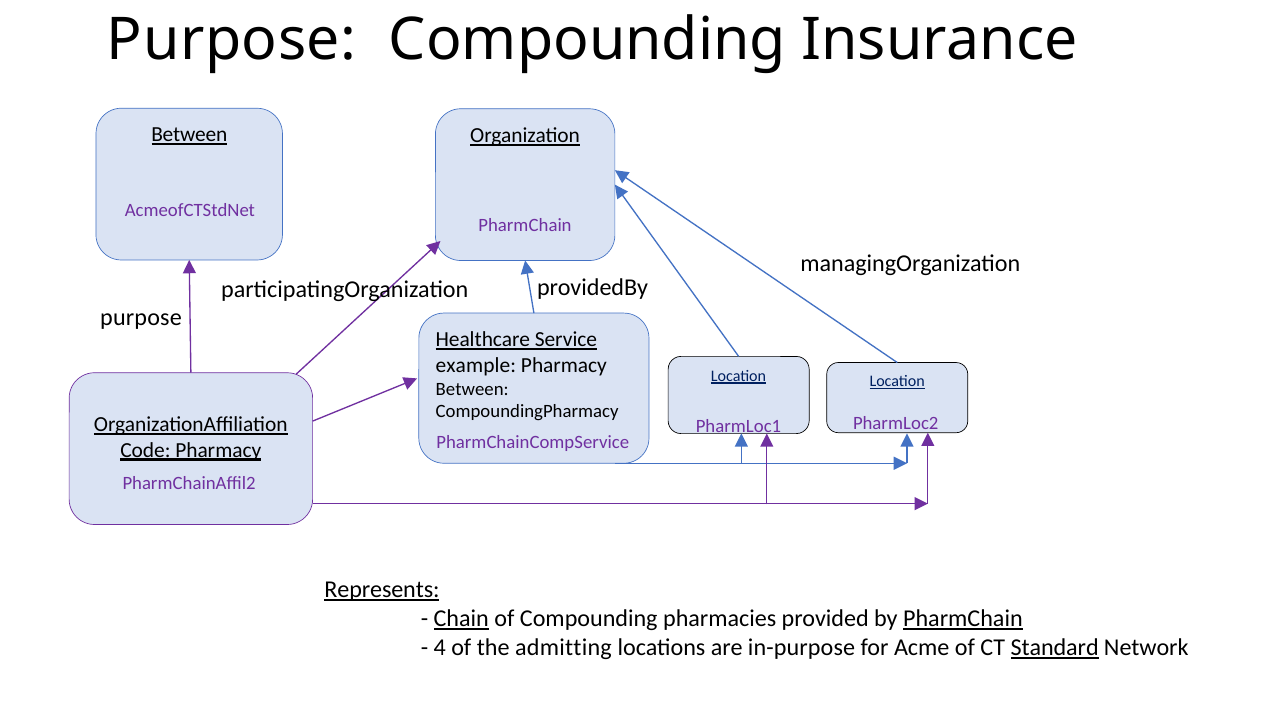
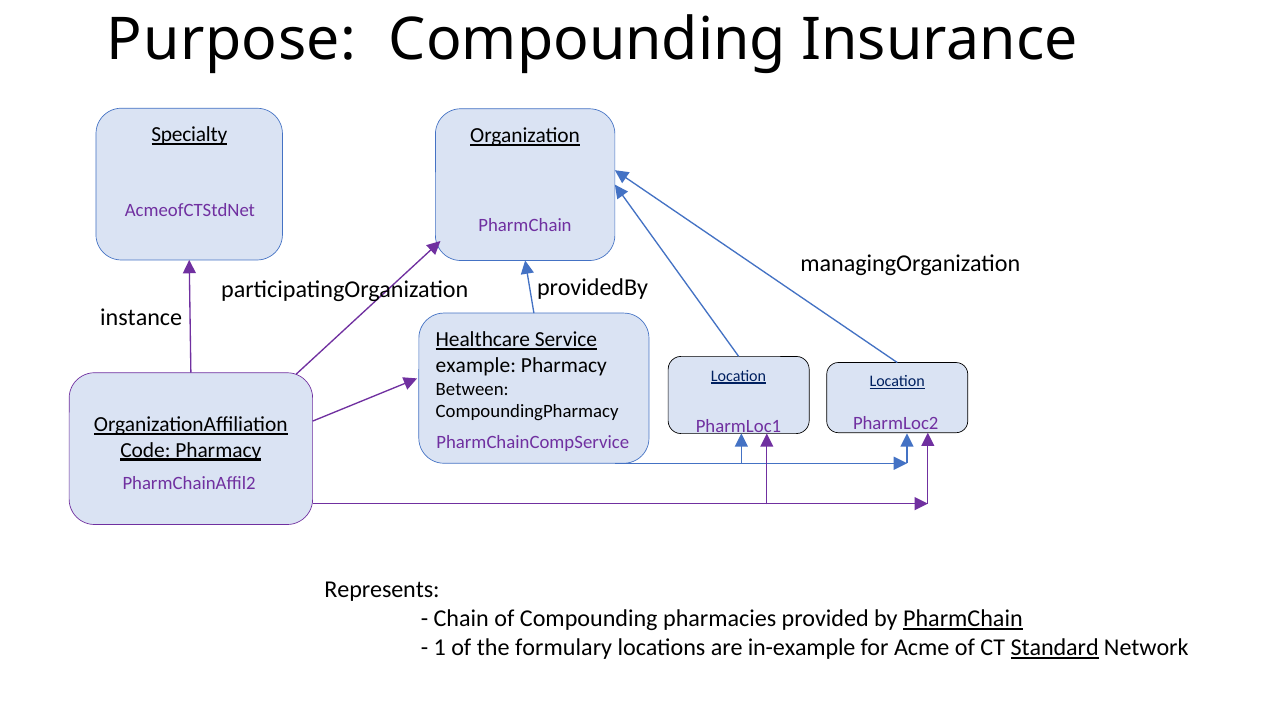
Between at (189, 135): Between -> Specialty
purpose at (141, 318): purpose -> instance
Represents underline: present -> none
Chain underline: present -> none
4: 4 -> 1
admitting: admitting -> formulary
in-purpose: in-purpose -> in-example
